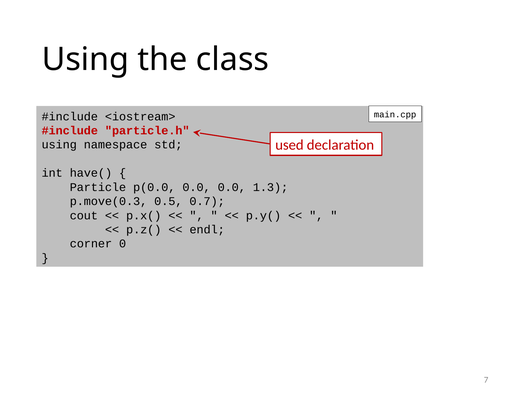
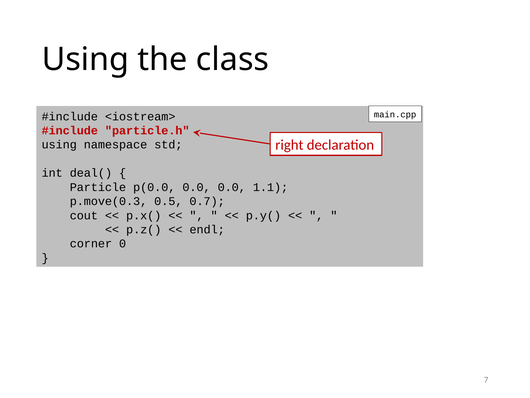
used: used -> right
have(: have( -> deal(
1.3: 1.3 -> 1.1
